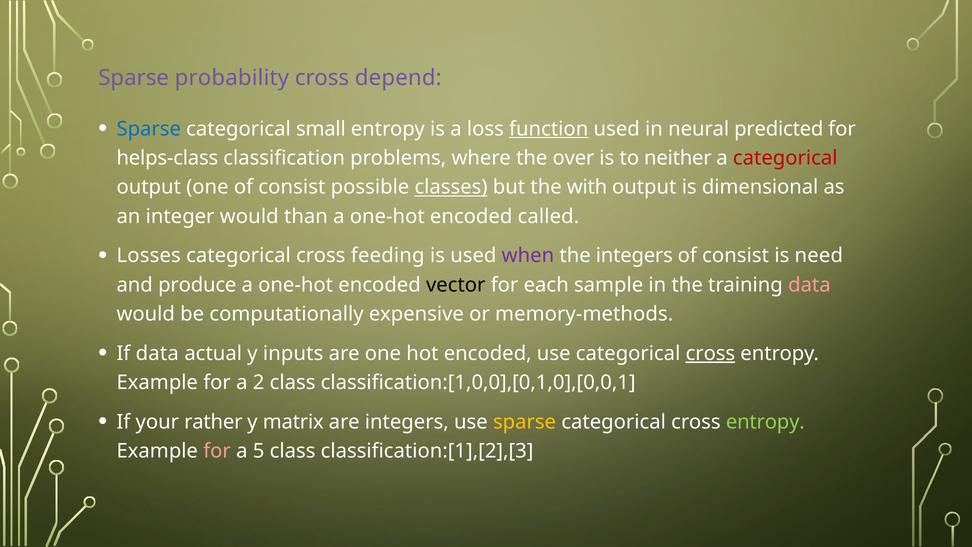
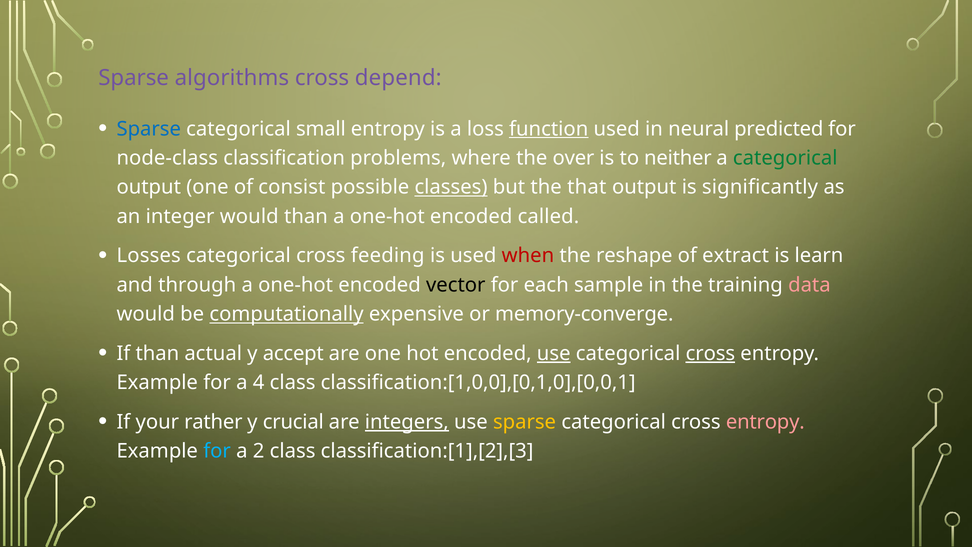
probability: probability -> algorithms
helps-class: helps-class -> node-class
categorical at (785, 158) colour: red -> green
with: with -> that
dimensional: dimensional -> significantly
when colour: purple -> red
the integers: integers -> reshape
consist at (736, 256): consist -> extract
need: need -> learn
produce: produce -> through
computationally underline: none -> present
memory-methods: memory-methods -> memory-converge
If data: data -> than
inputs: inputs -> accept
use at (554, 353) underline: none -> present
2: 2 -> 4
matrix: matrix -> crucial
integers at (407, 422) underline: none -> present
entropy at (765, 422) colour: light green -> pink
for at (217, 451) colour: pink -> light blue
5: 5 -> 2
